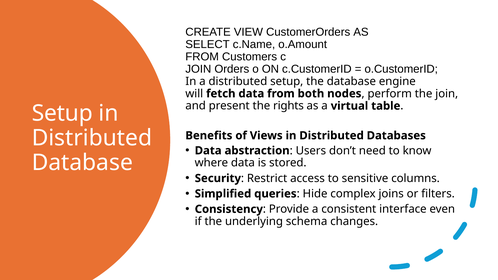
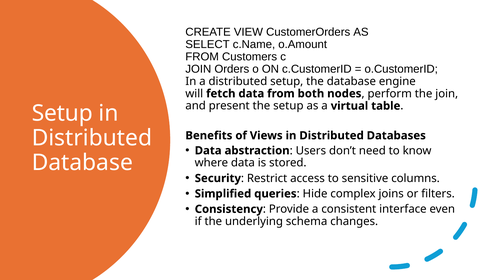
the rights: rights -> setup
